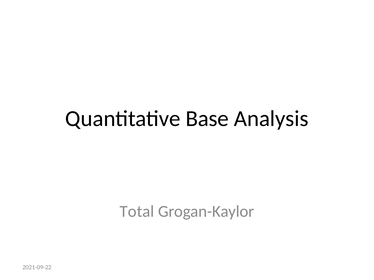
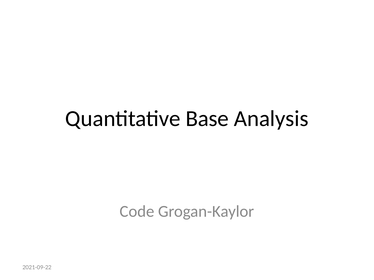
Total: Total -> Code
